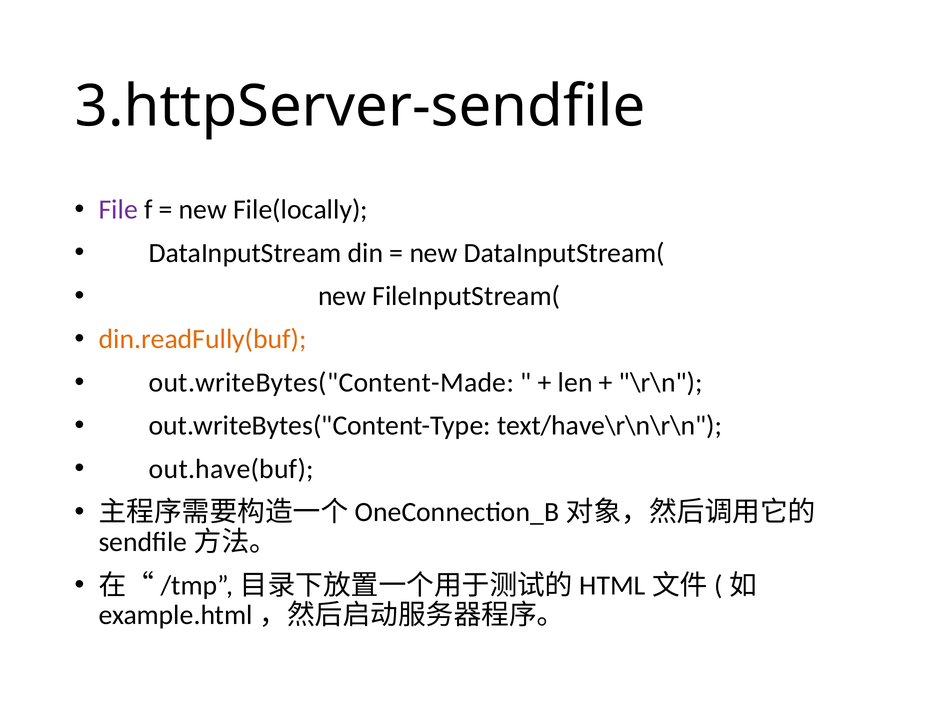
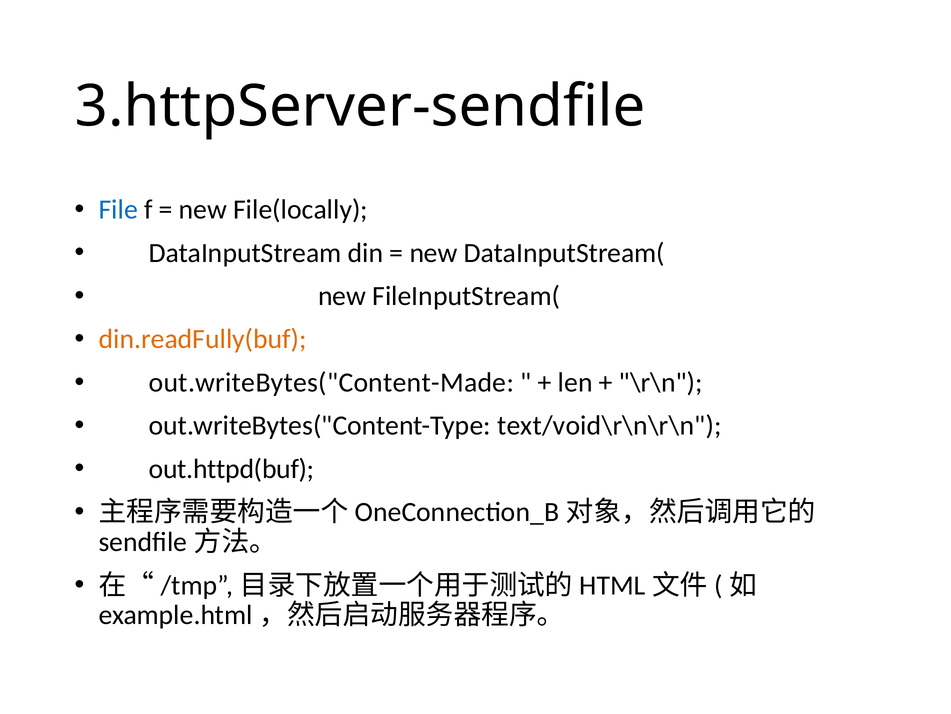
File colour: purple -> blue
text/have\r\n\r\n: text/have\r\n\r\n -> text/void\r\n\r\n
out.have(buf: out.have(buf -> out.httpd(buf
